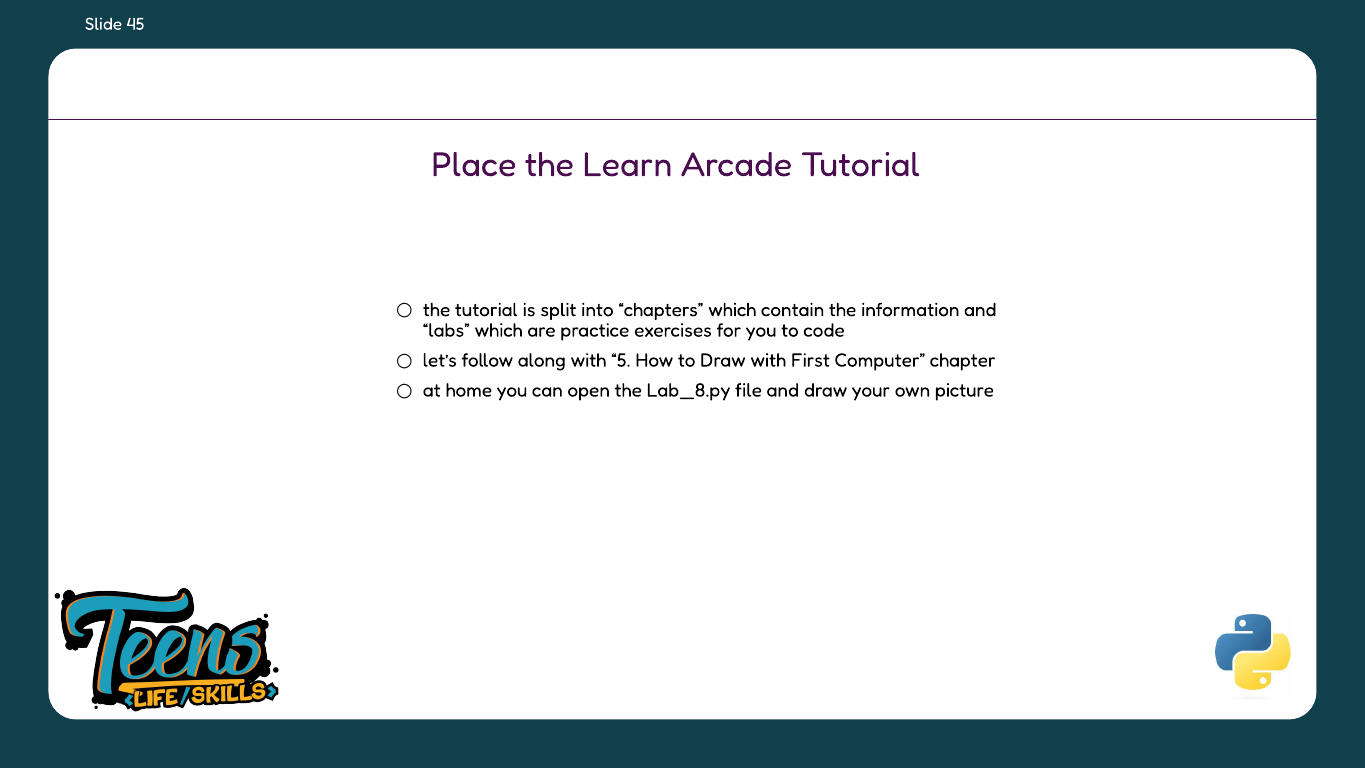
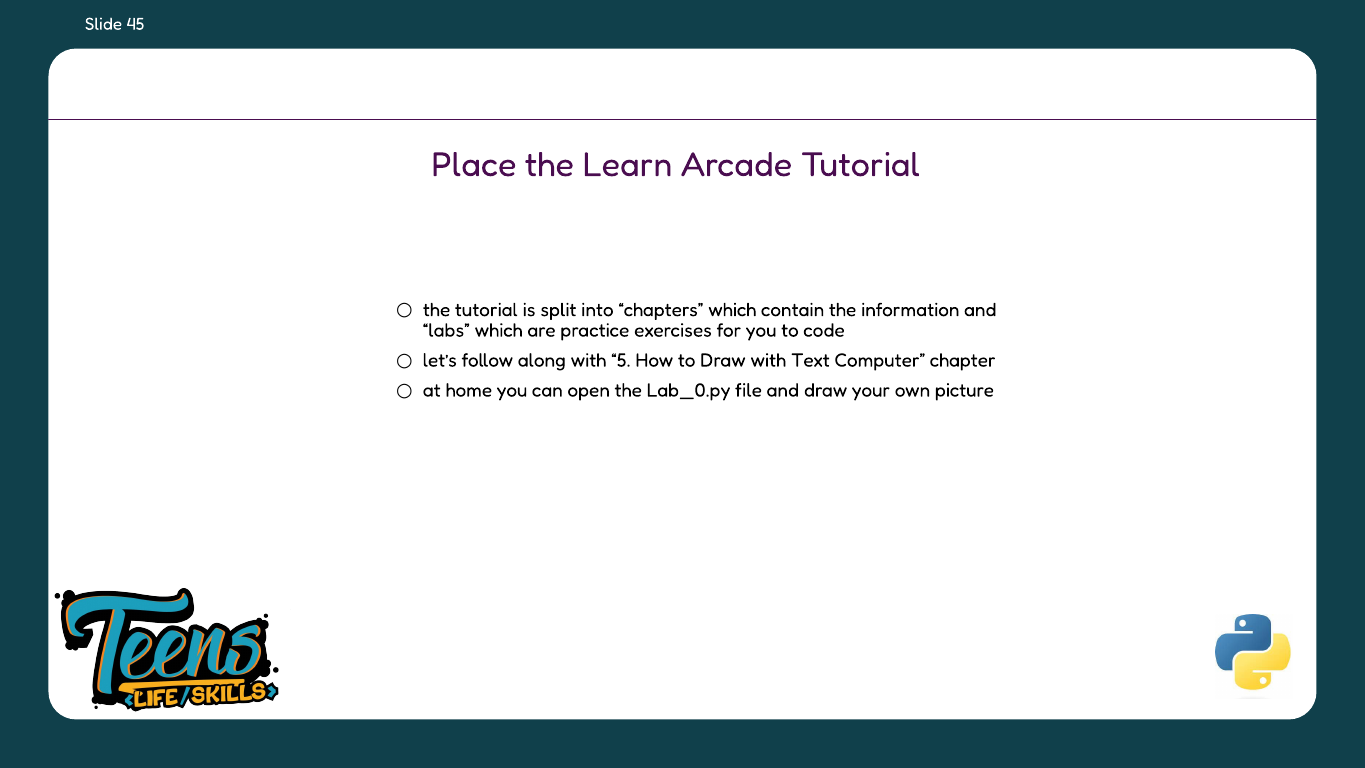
First: First -> Text
Lab_8.py: Lab_8.py -> Lab_0.py
